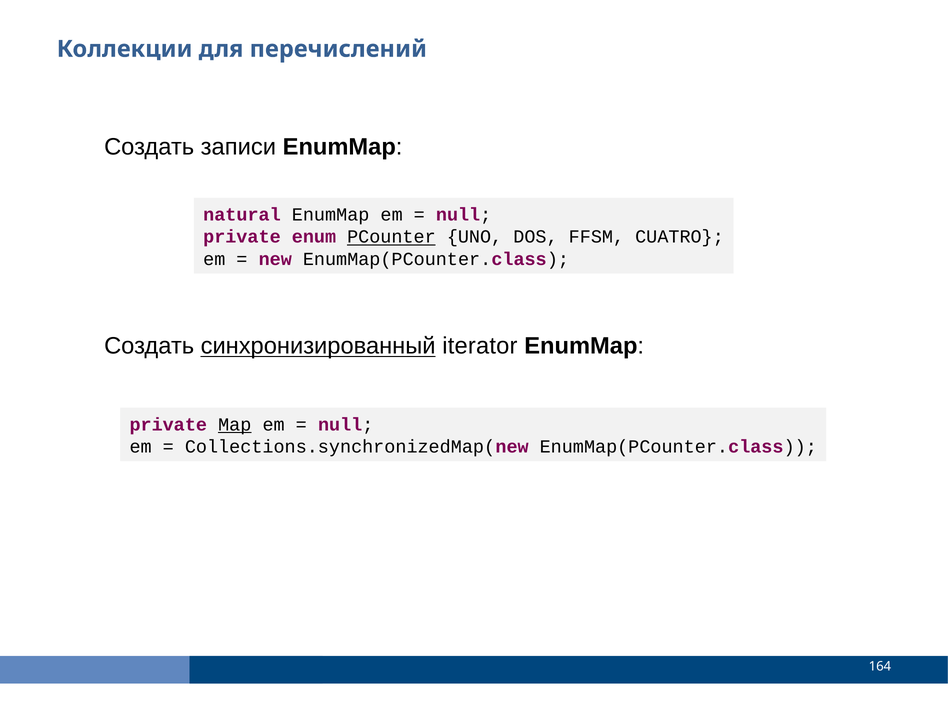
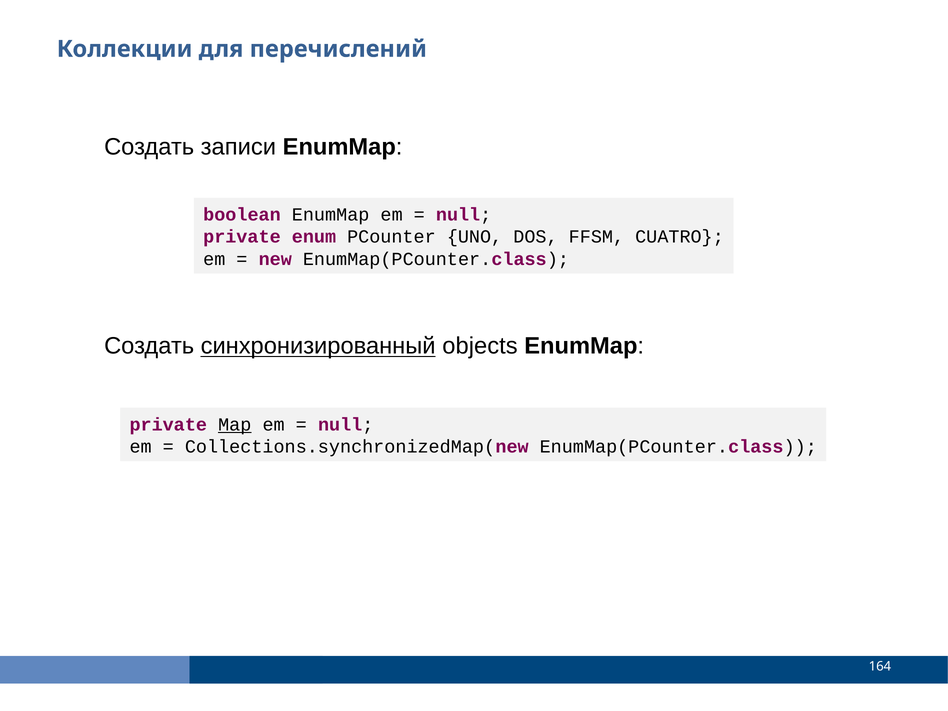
natural: natural -> boolean
PCounter underline: present -> none
iterator: iterator -> objects
